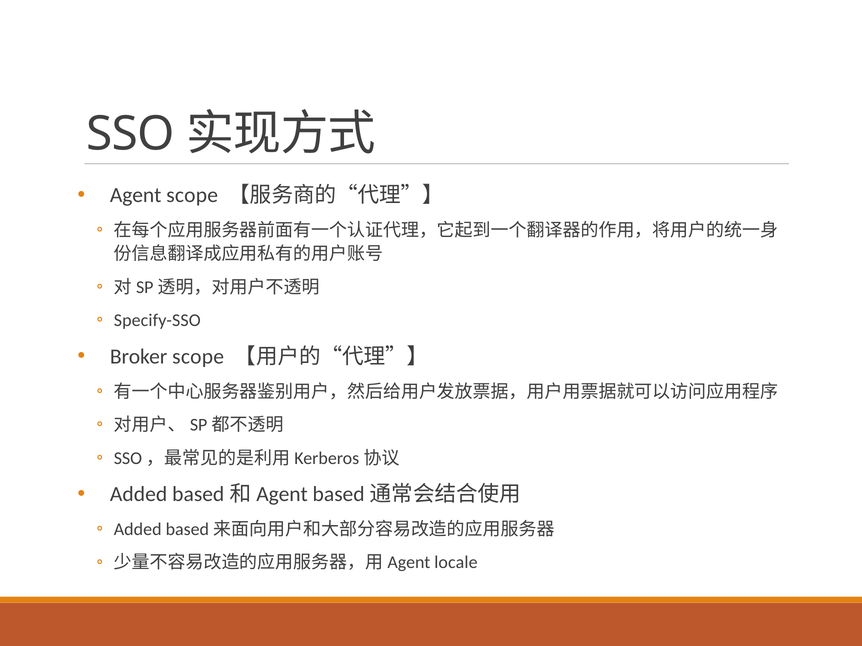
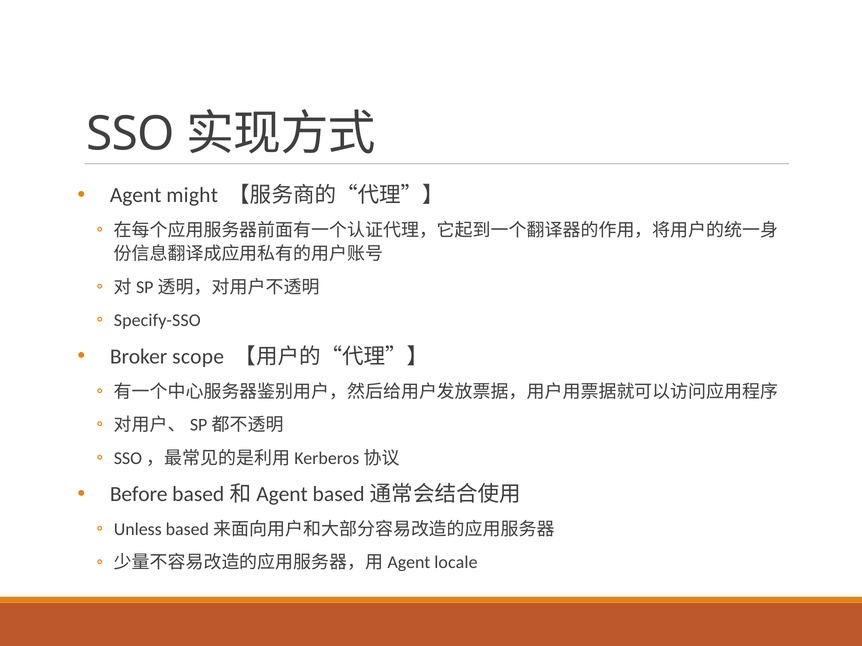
Agent scope: scope -> might
Added at (139, 495): Added -> Before
Added at (138, 530): Added -> Unless
